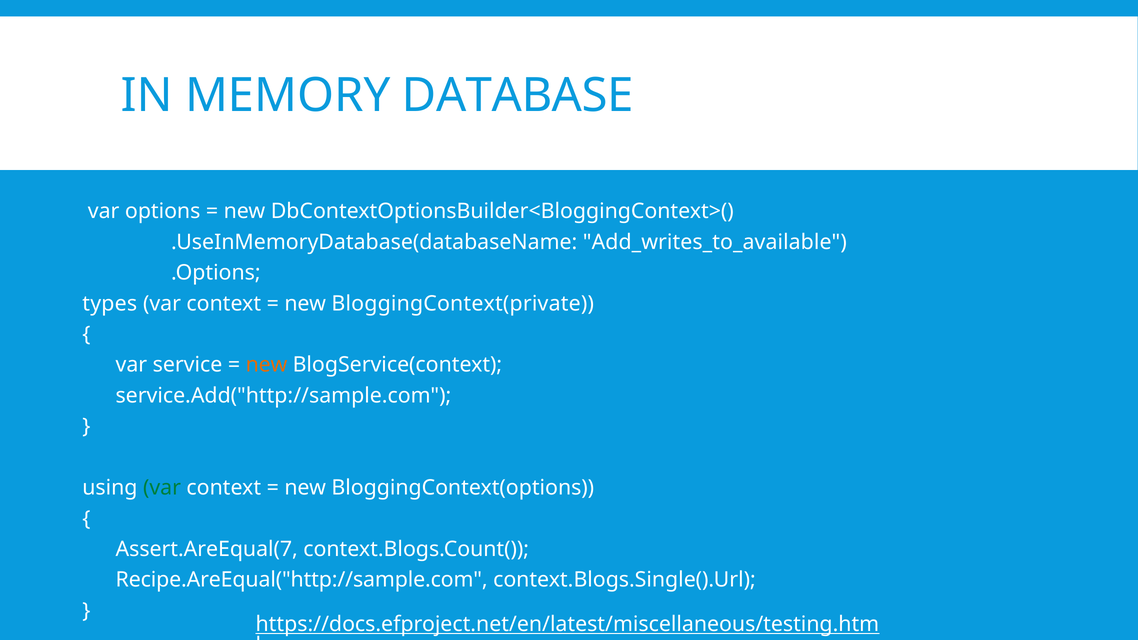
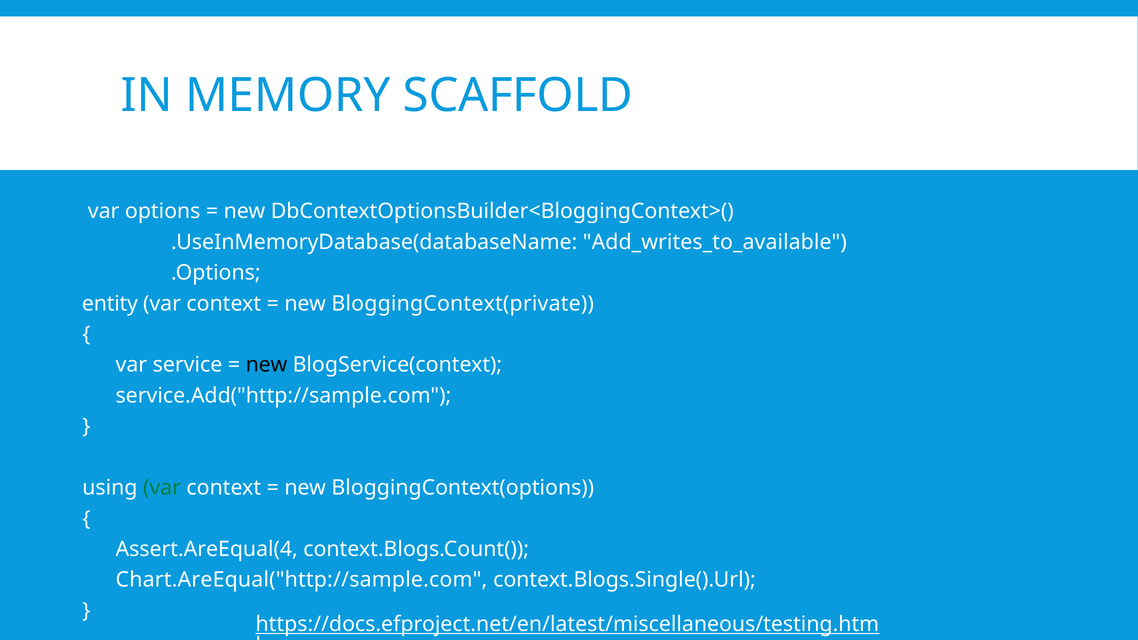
DATABASE: DATABASE -> SCAFFOLD
types: types -> entity
new at (266, 365) colour: orange -> black
Assert.AreEqual(7: Assert.AreEqual(7 -> Assert.AreEqual(4
Recipe.AreEqual("http://sample.com: Recipe.AreEqual("http://sample.com -> Chart.AreEqual("http://sample.com
